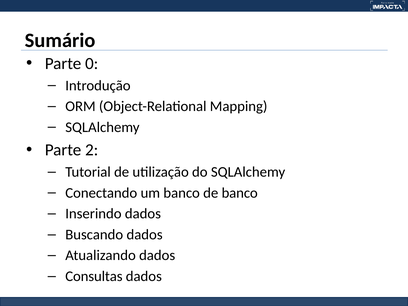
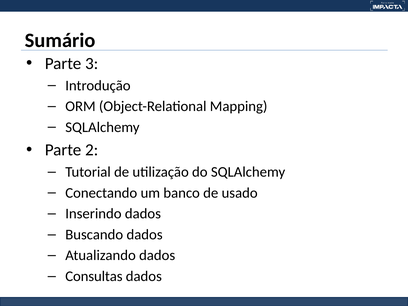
0: 0 -> 3
de banco: banco -> usado
